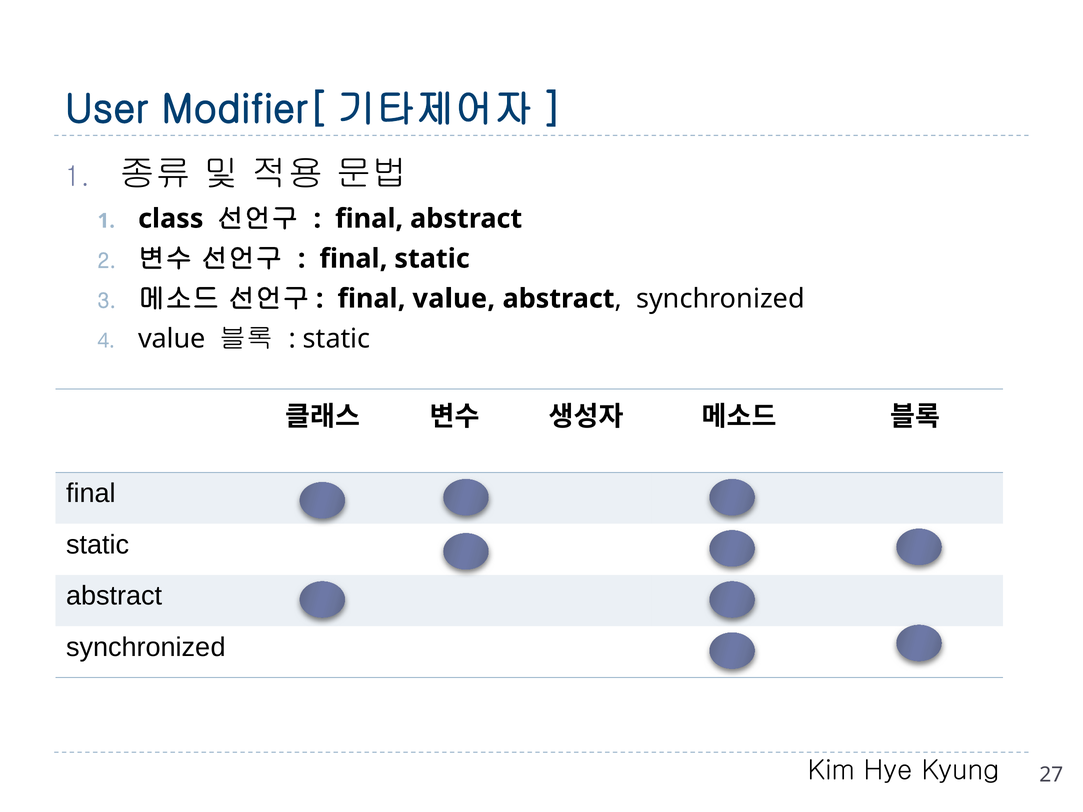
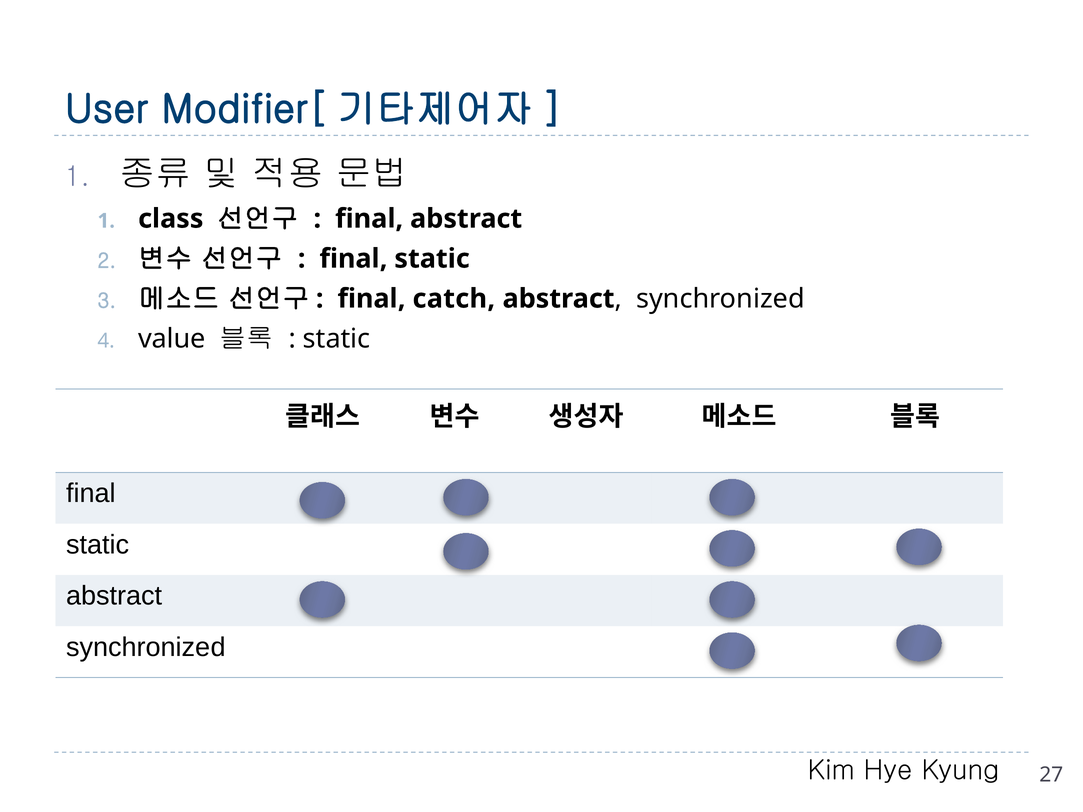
final value: value -> catch
